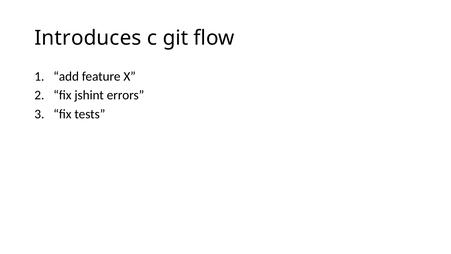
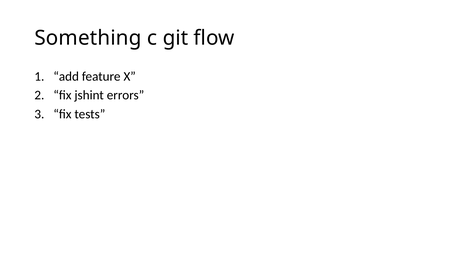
Introduces: Introduces -> Something
